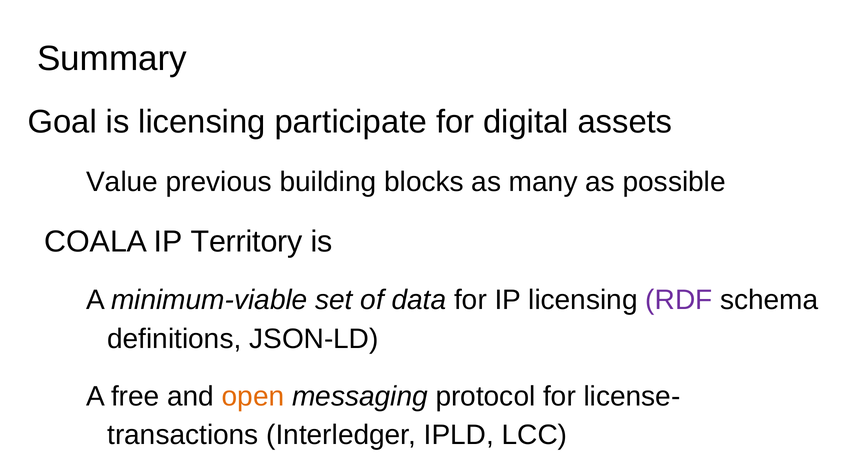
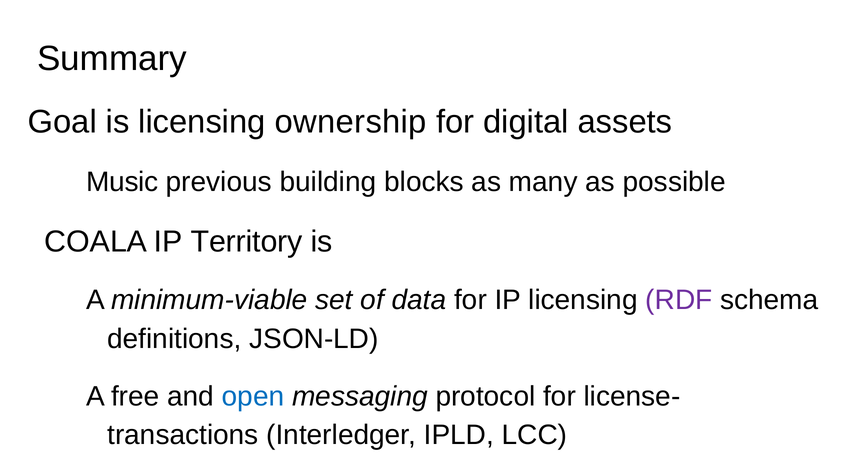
participate: participate -> ownership
Value: Value -> Music
open colour: orange -> blue
